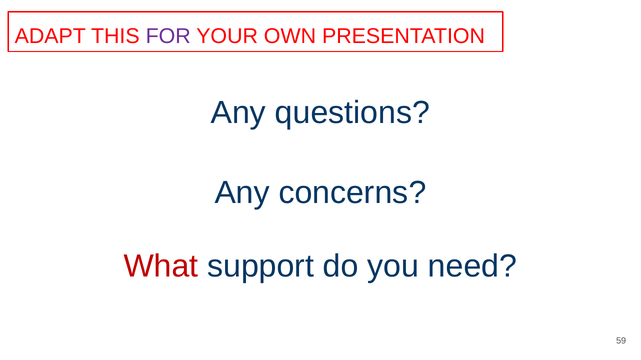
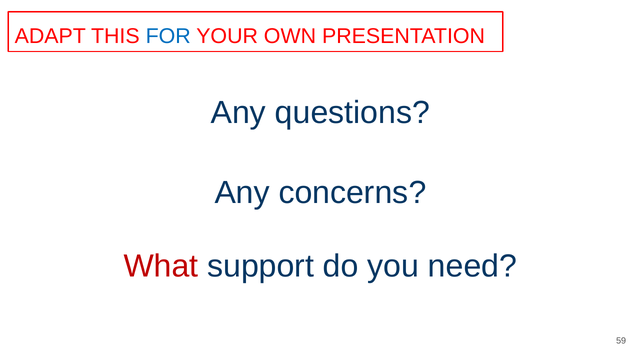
FOR colour: purple -> blue
